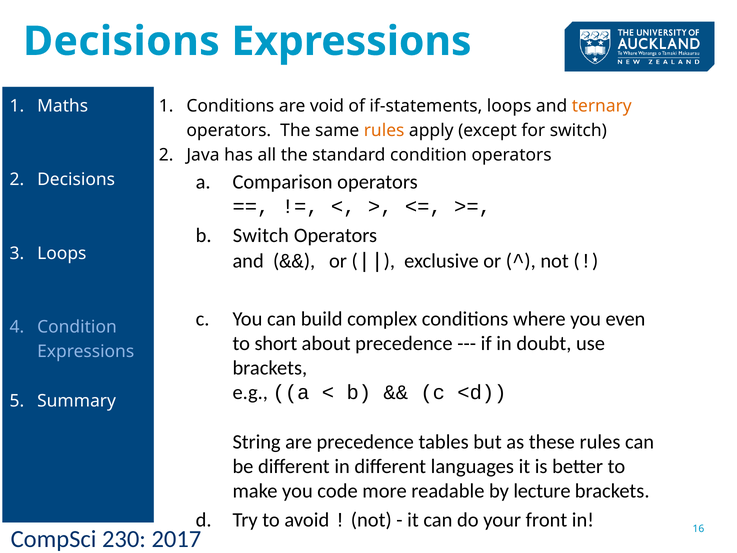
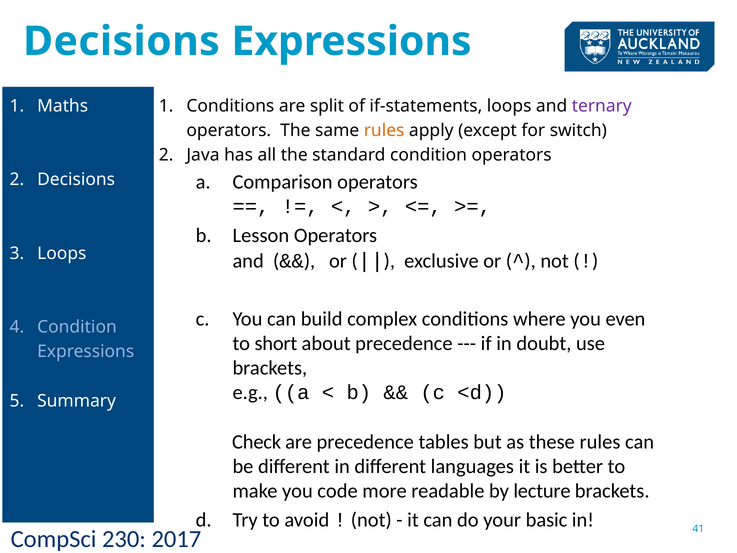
void: void -> split
ternary colour: orange -> purple
b Switch: Switch -> Lesson
String: String -> Check
front: front -> basic
16: 16 -> 41
